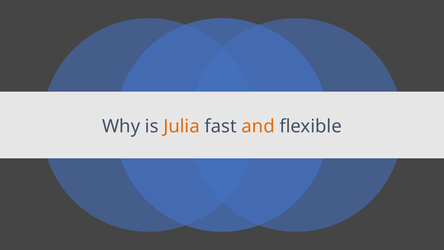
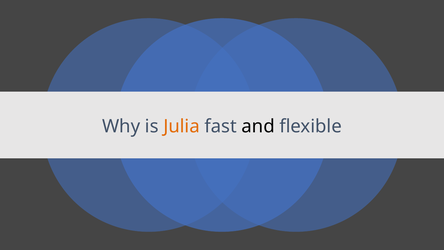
and colour: orange -> black
